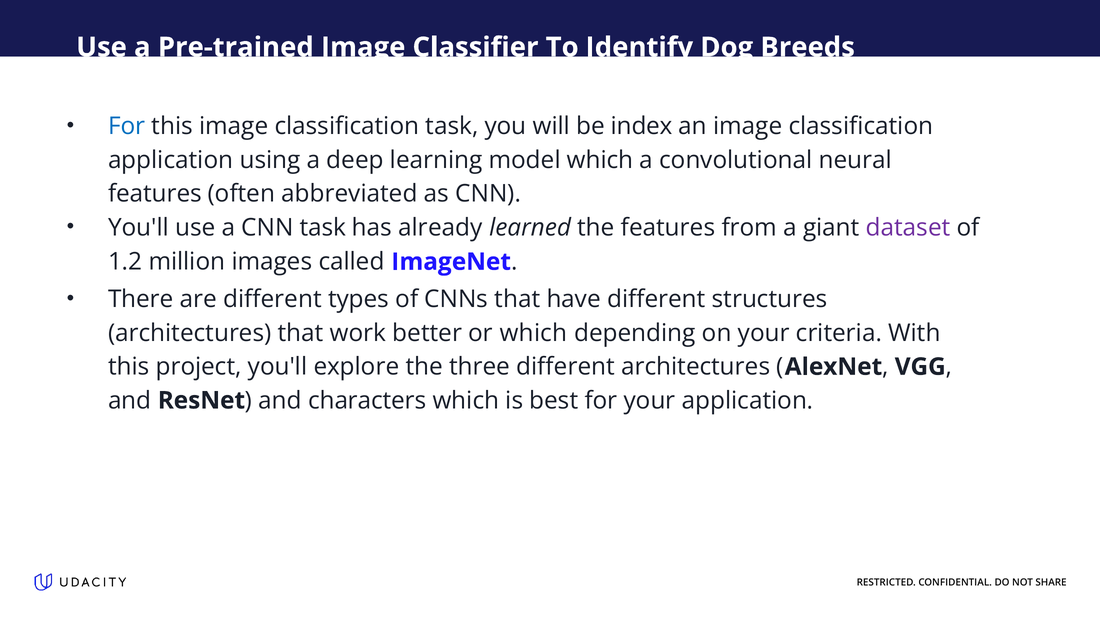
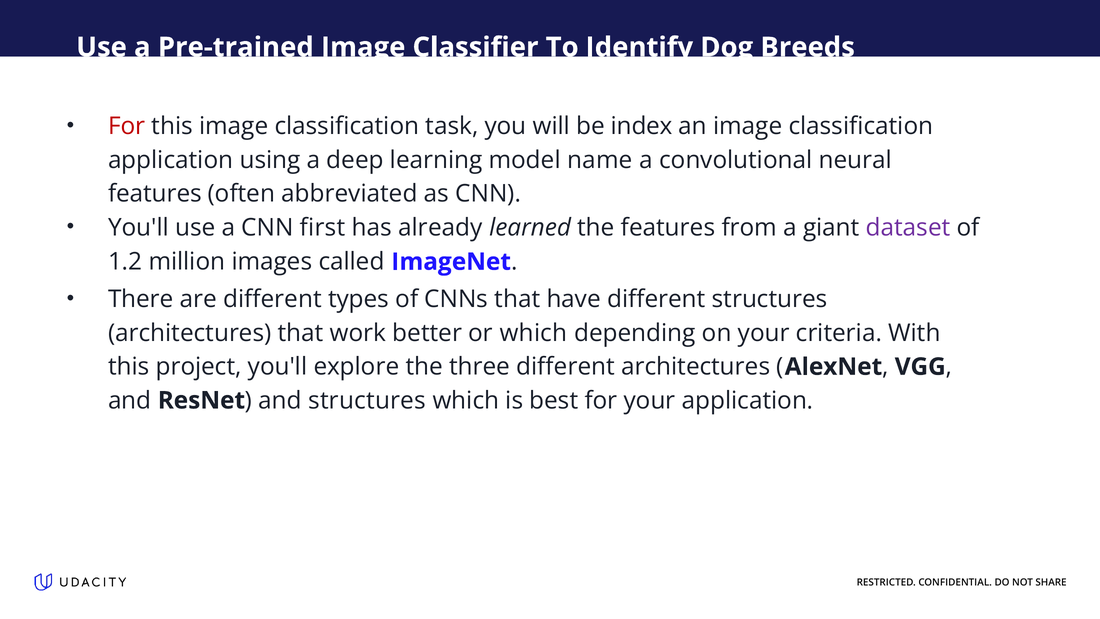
For at (127, 126) colour: blue -> red
model which: which -> name
CNN task: task -> first
and characters: characters -> structures
